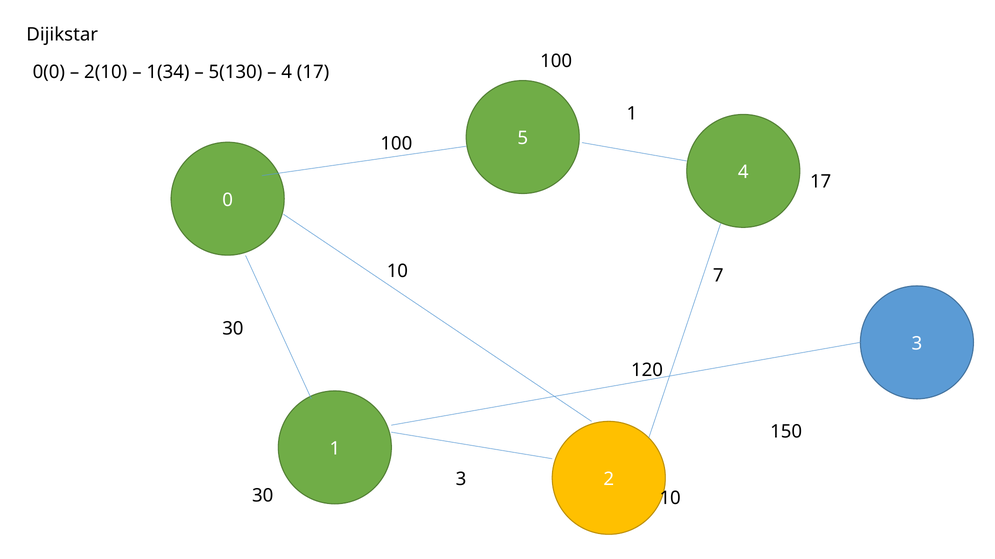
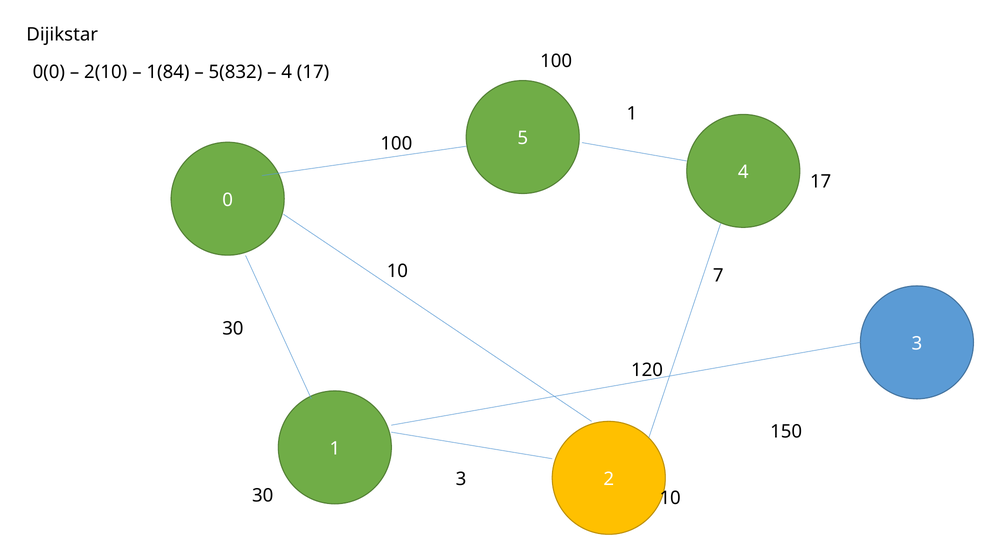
1(34: 1(34 -> 1(84
5(130: 5(130 -> 5(832
